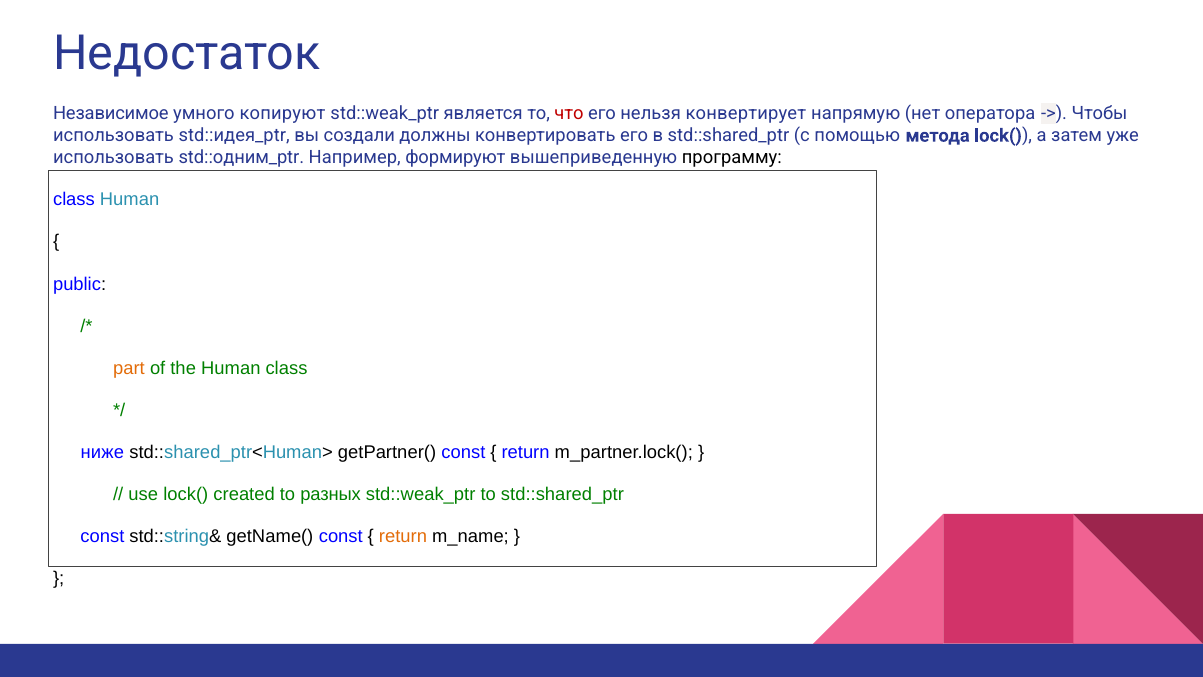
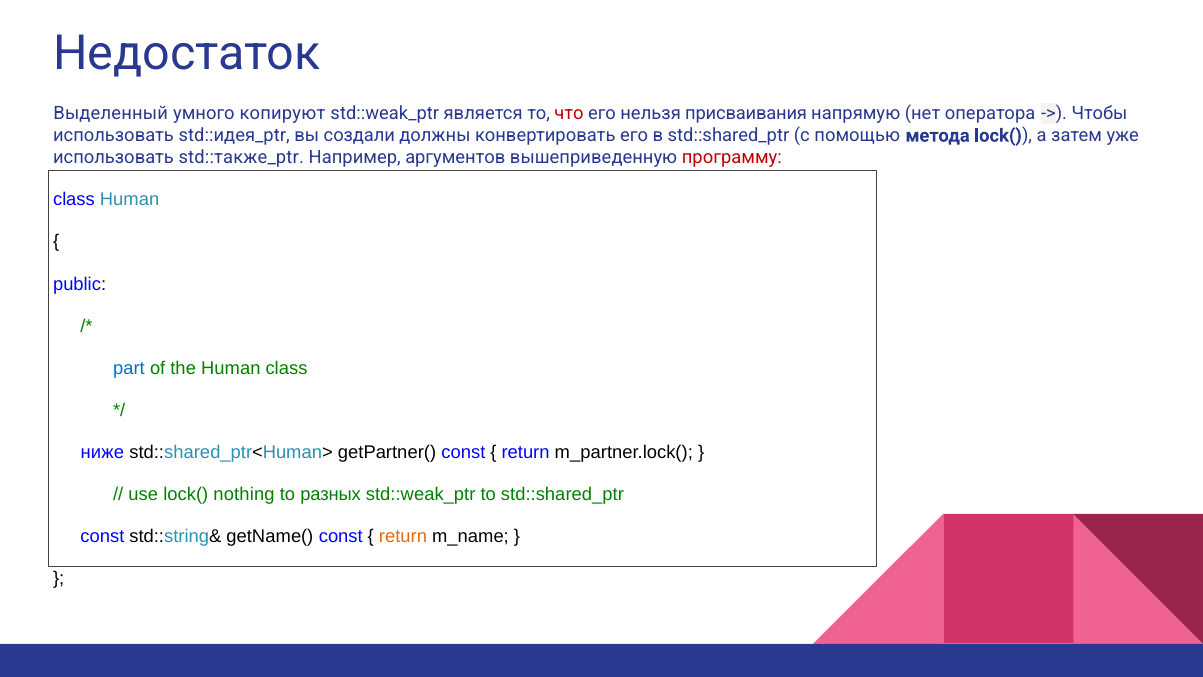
Независимое: Независимое -> Выделенный
конвертирует: конвертирует -> присваивания
std::одним_ptr: std::одним_ptr -> std::также_ptr
формируют: формируют -> аргументов
программу colour: black -> red
part colour: orange -> blue
created: created -> nothing
